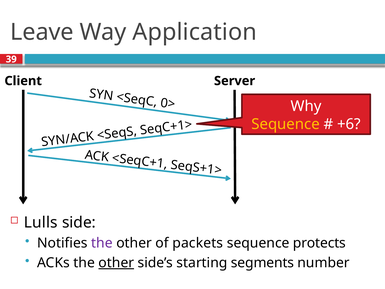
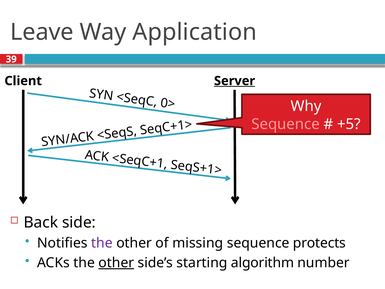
Server underline: none -> present
Sequence at (286, 124) colour: yellow -> pink
+6: +6 -> +5
Lulls: Lulls -> Back
packets: packets -> missing
segments: segments -> algorithm
